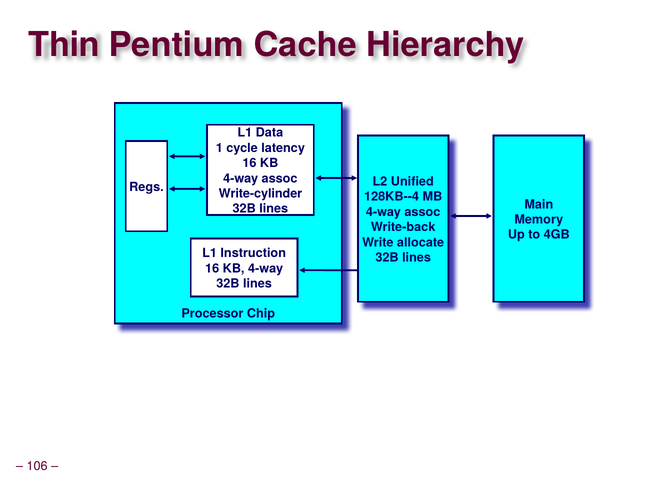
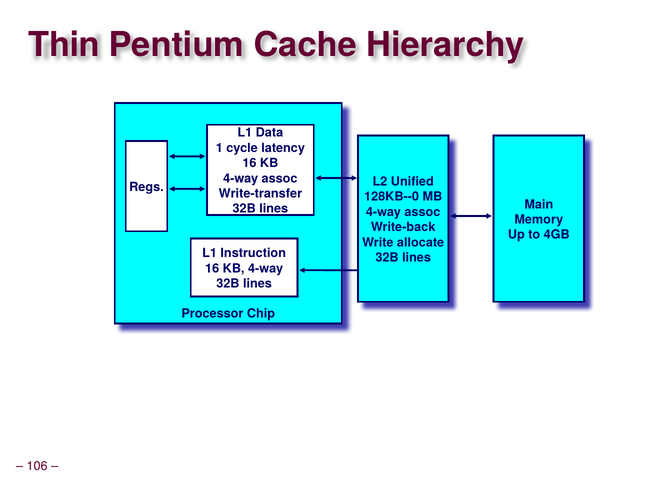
Write-cylinder: Write-cylinder -> Write-transfer
128KB--4: 128KB--4 -> 128KB--0
